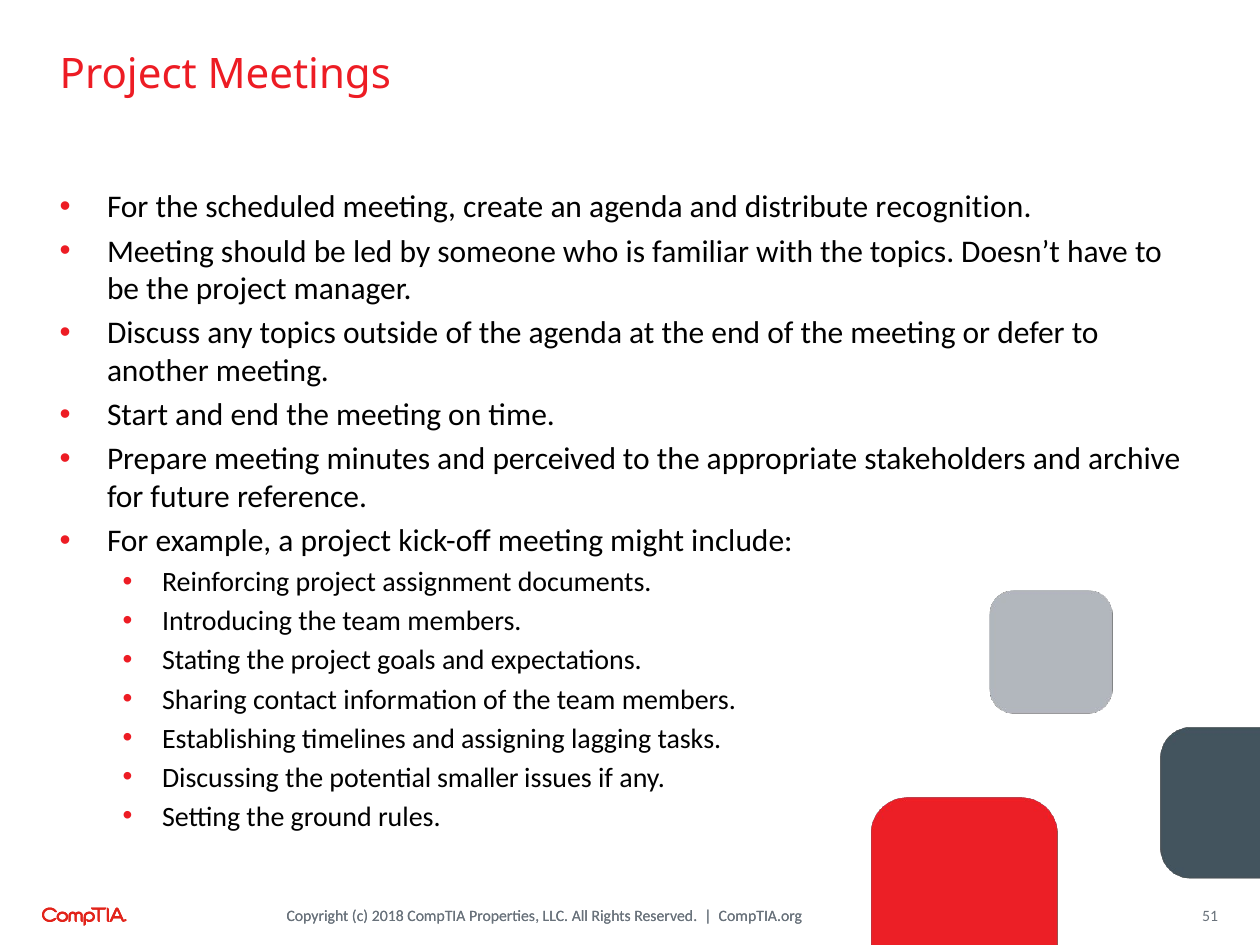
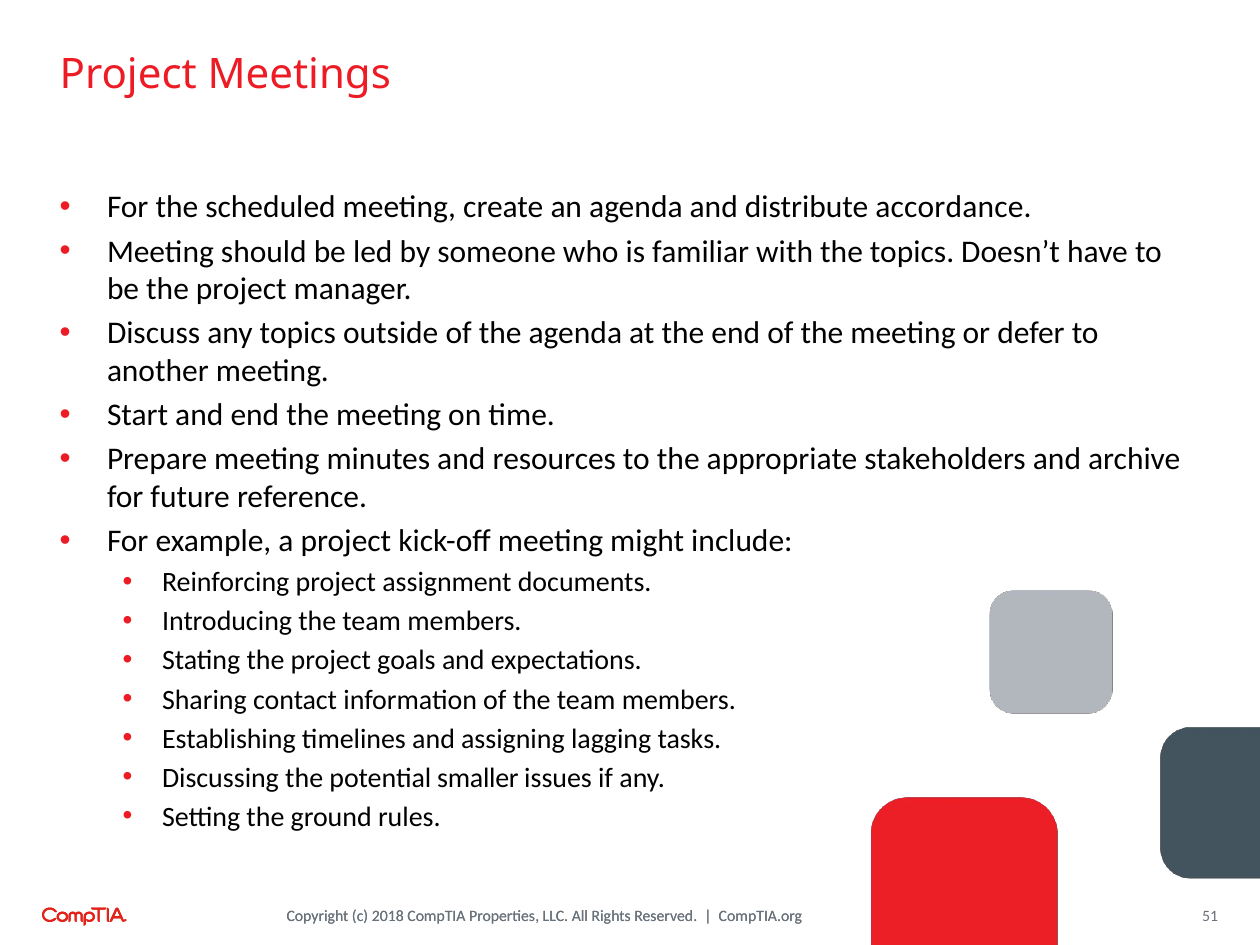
recognition: recognition -> accordance
perceived: perceived -> resources
